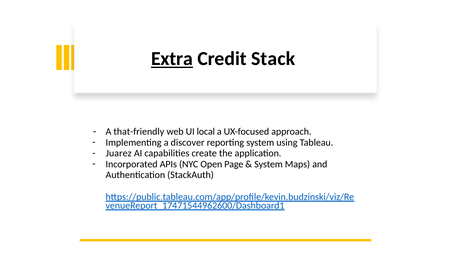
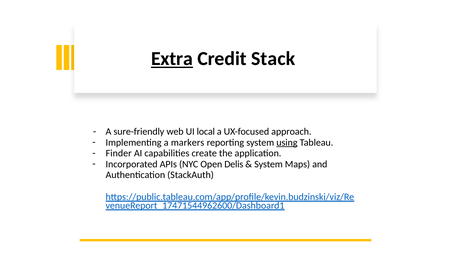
that-friendly: that-friendly -> sure-friendly
discover: discover -> markers
using underline: none -> present
Juarez: Juarez -> Finder
Page: Page -> Delis
